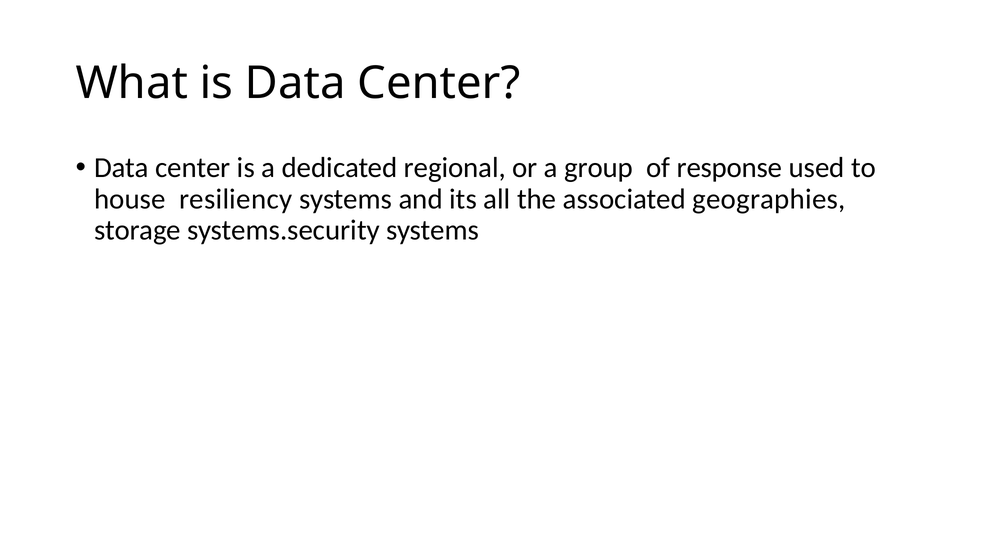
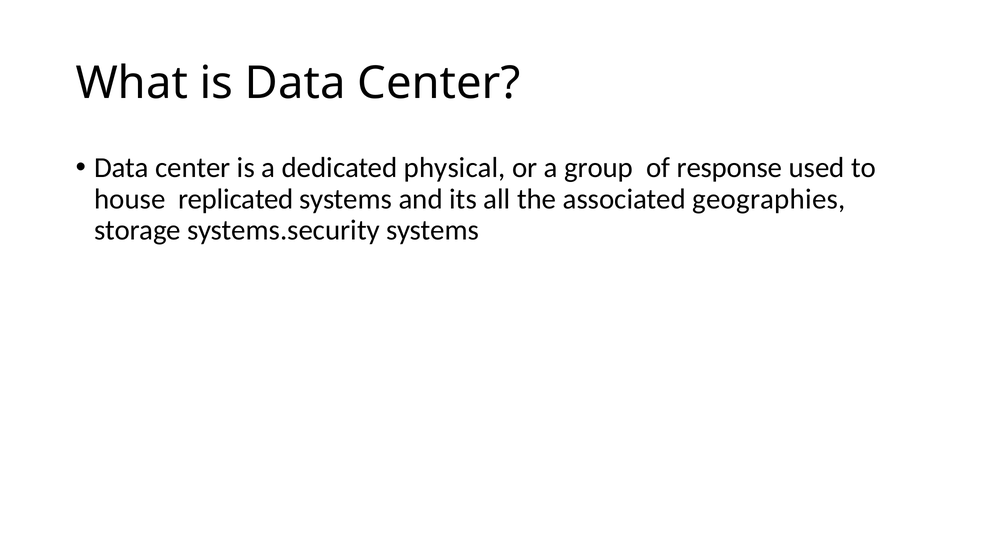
regional: regional -> physical
resiliency: resiliency -> replicated
